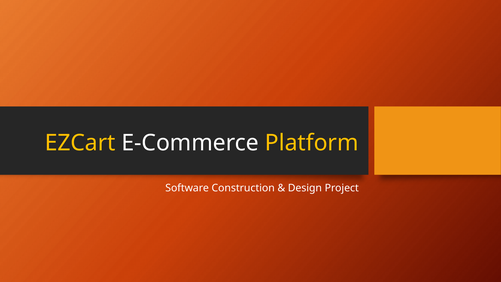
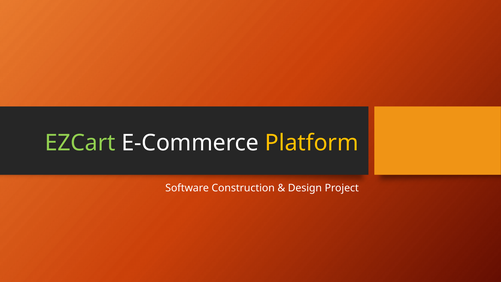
EZCart colour: yellow -> light green
